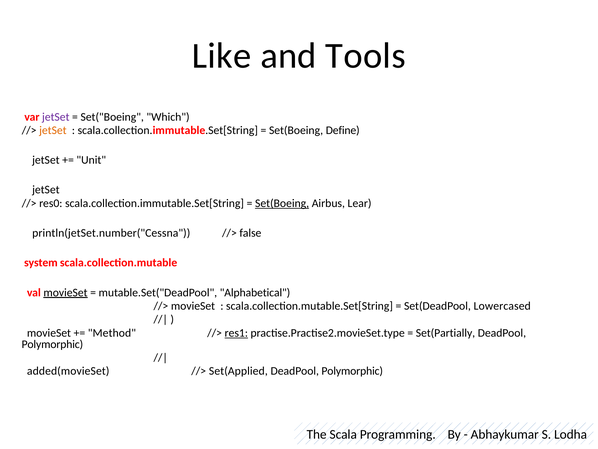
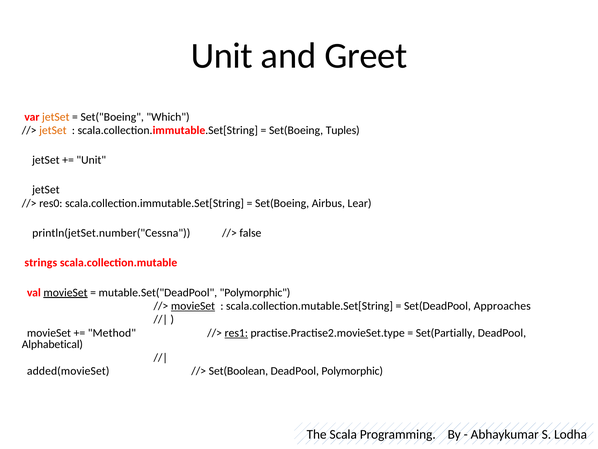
Like at (221, 56): Like -> Unit
Tools: Tools -> Greet
jetSet at (56, 117) colour: purple -> orange
Define: Define -> Tuples
Set(Boeing at (282, 203) underline: present -> none
system: system -> strings
mutable.Set("DeadPool Alphabetical: Alphabetical -> Polymorphic
movieSet at (193, 306) underline: none -> present
Lowercased: Lowercased -> Approaches
Polymorphic at (52, 344): Polymorphic -> Alphabetical
Set(Applied: Set(Applied -> Set(Boolean
